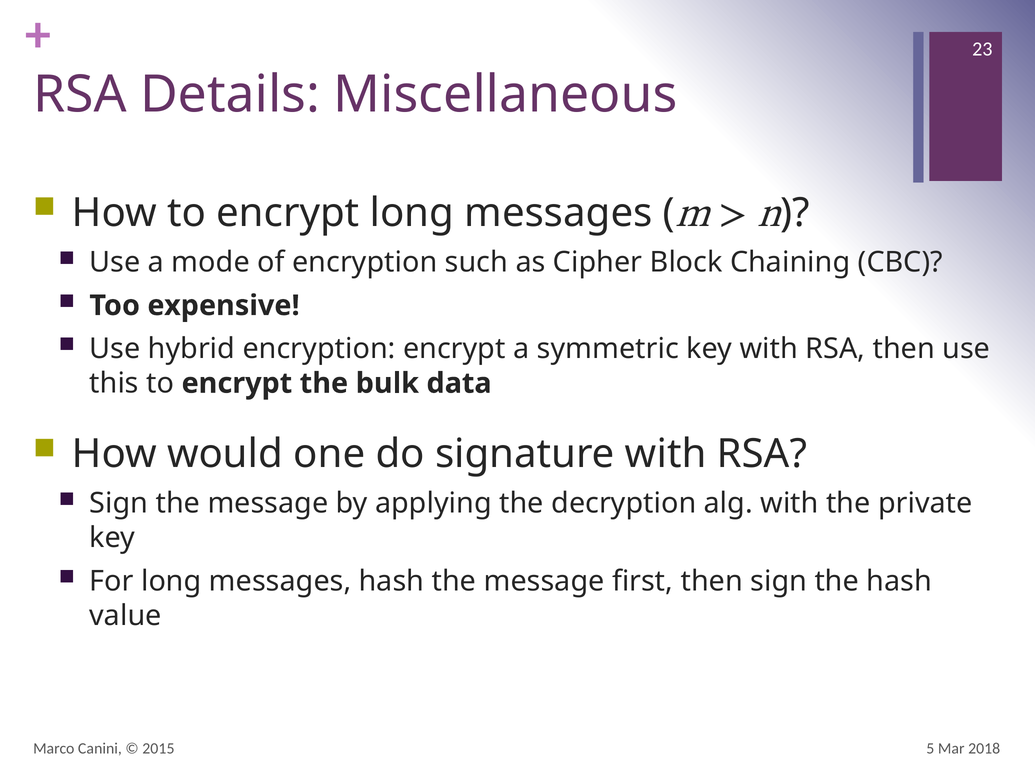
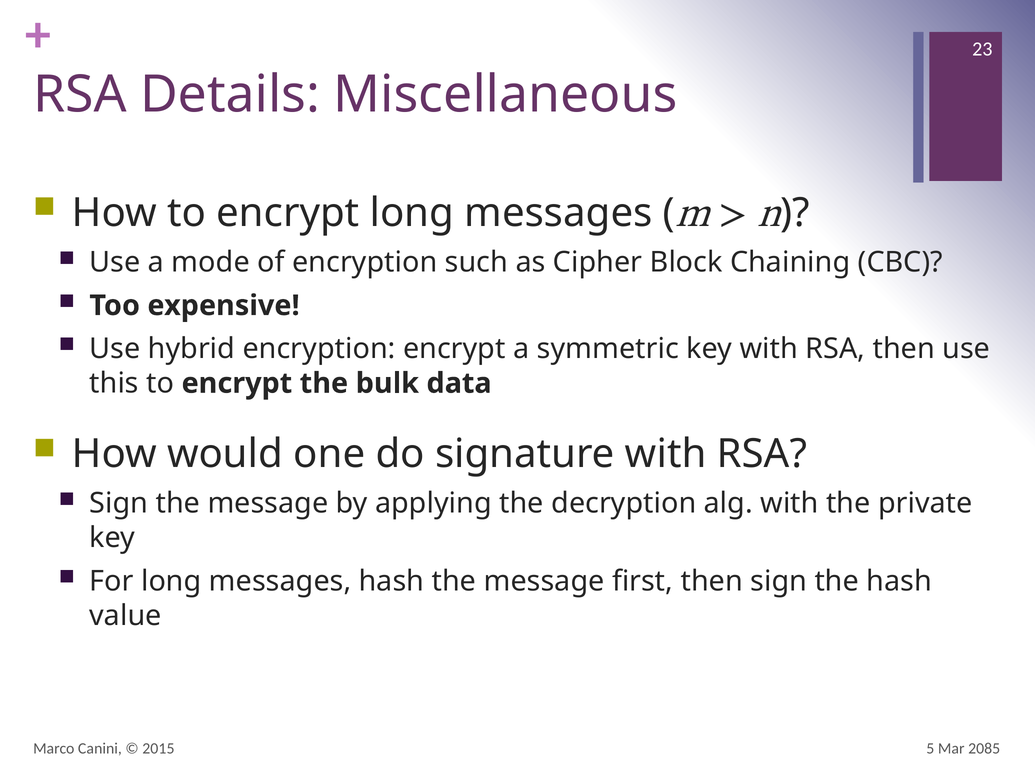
2018: 2018 -> 2085
